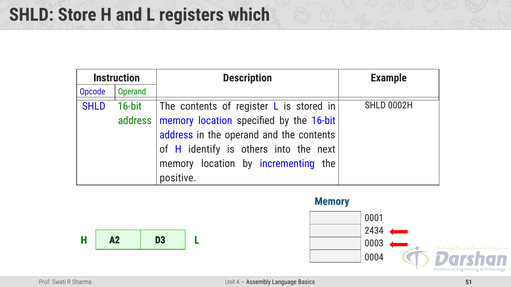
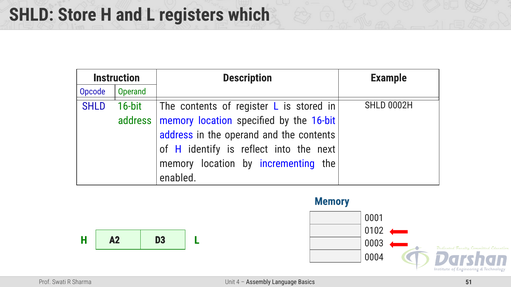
others: others -> reflect
positive at (178, 178): positive -> enabled
2434: 2434 -> 0102
